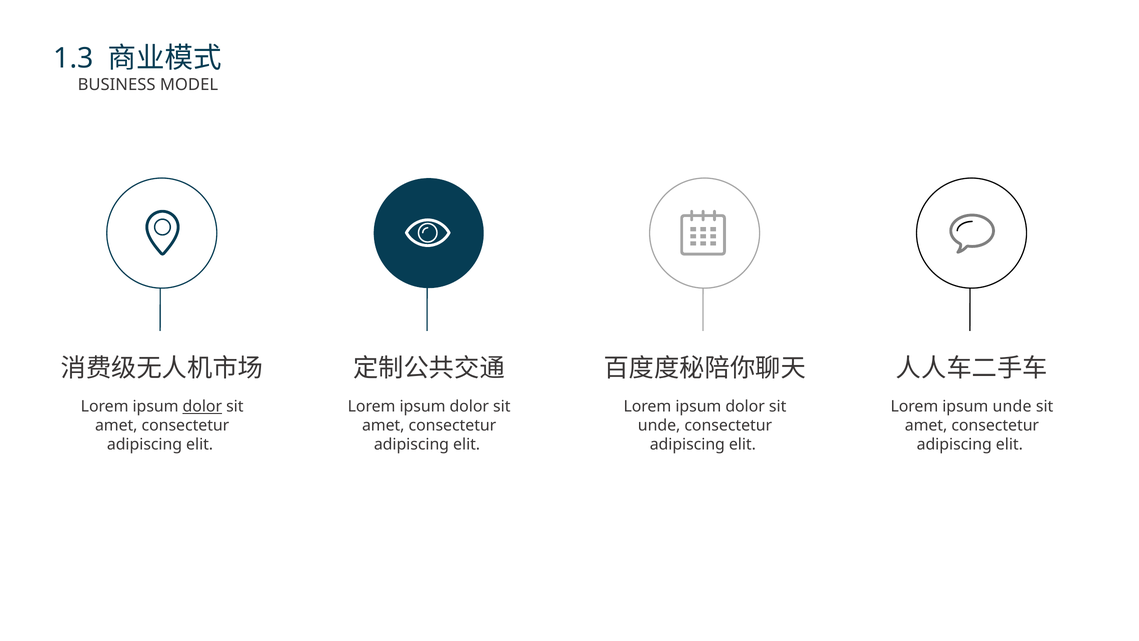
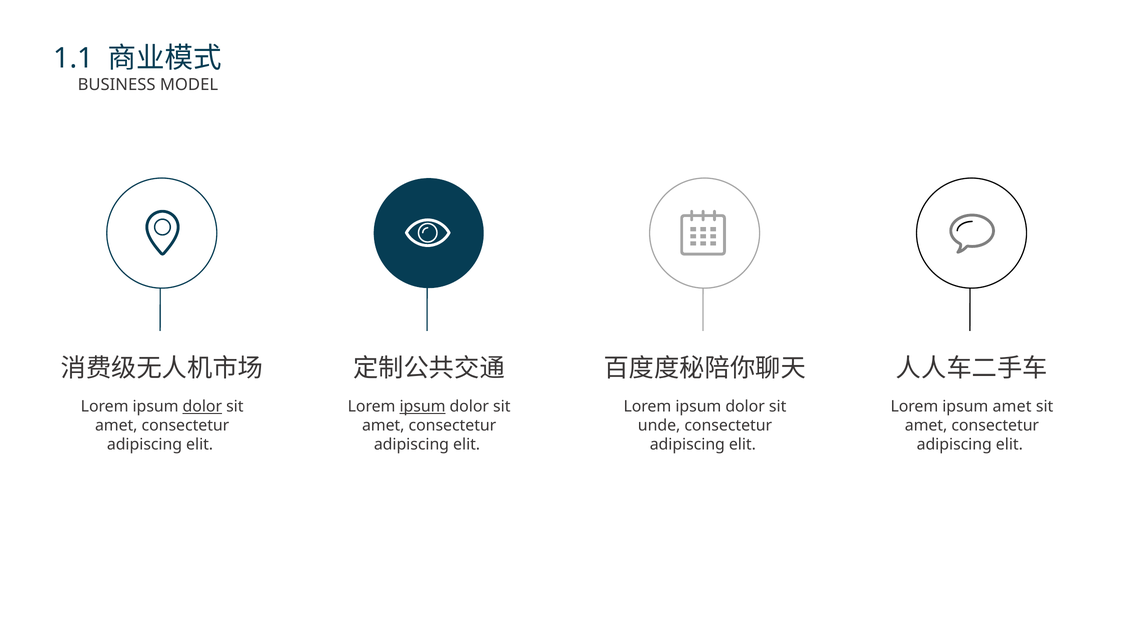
1.3: 1.3 -> 1.1
ipsum at (423, 406) underline: none -> present
ipsum unde: unde -> amet
